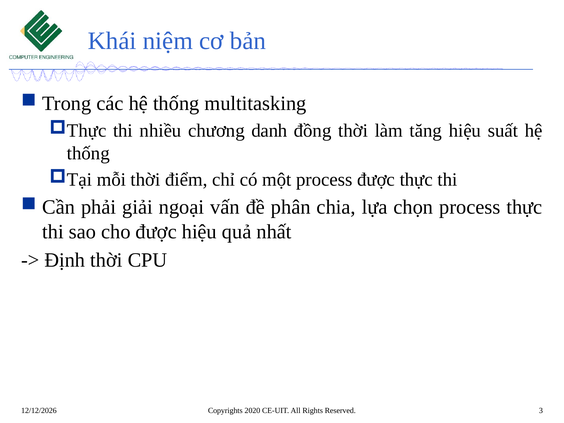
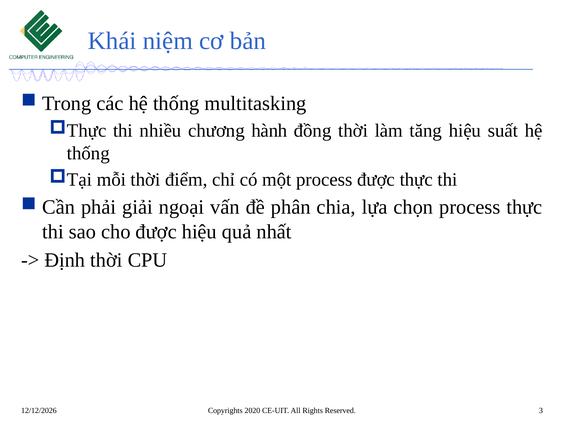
danh: danh -> hành
